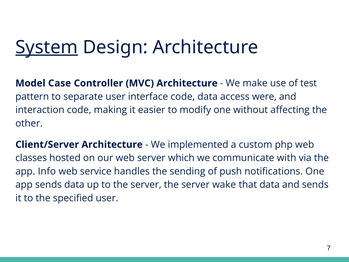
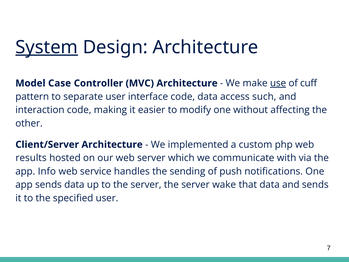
use underline: none -> present
test: test -> cuff
were: were -> such
classes: classes -> results
